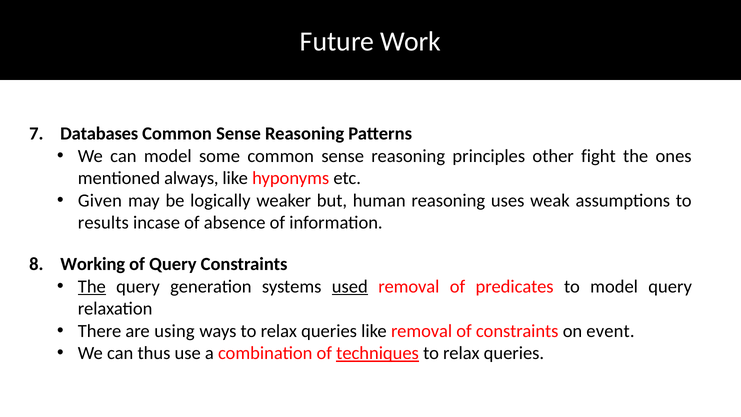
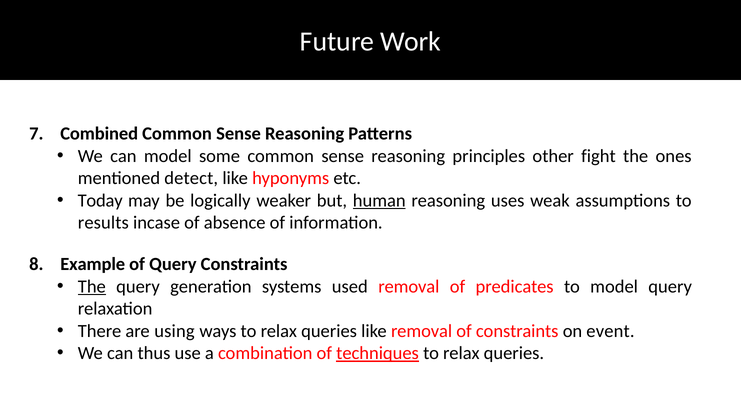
Databases: Databases -> Combined
always: always -> detect
Given: Given -> Today
human underline: none -> present
Working: Working -> Example
used underline: present -> none
